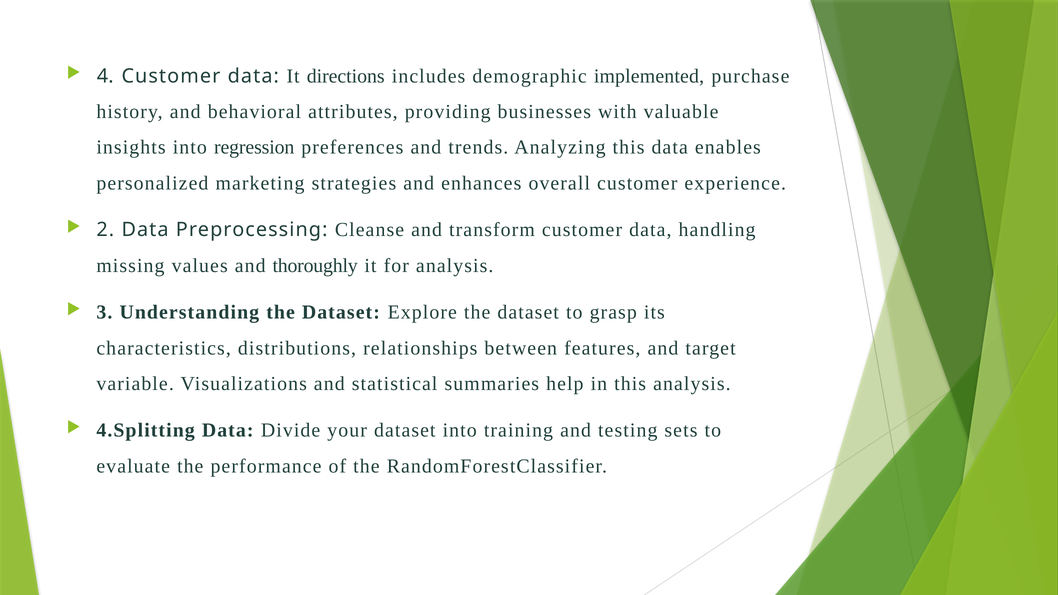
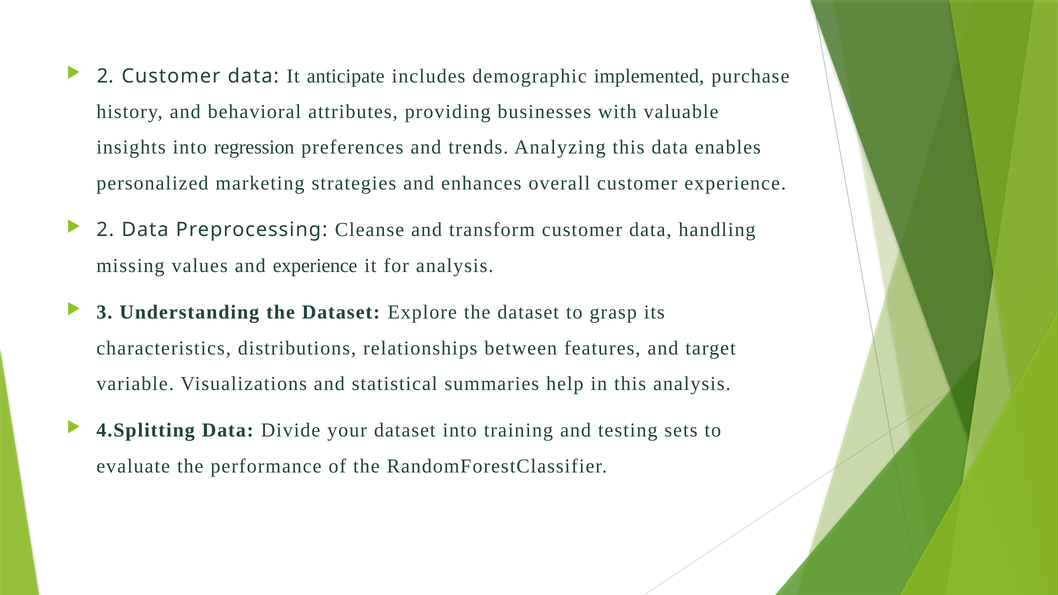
4 at (105, 76): 4 -> 2
directions: directions -> anticipate
and thoroughly: thoroughly -> experience
